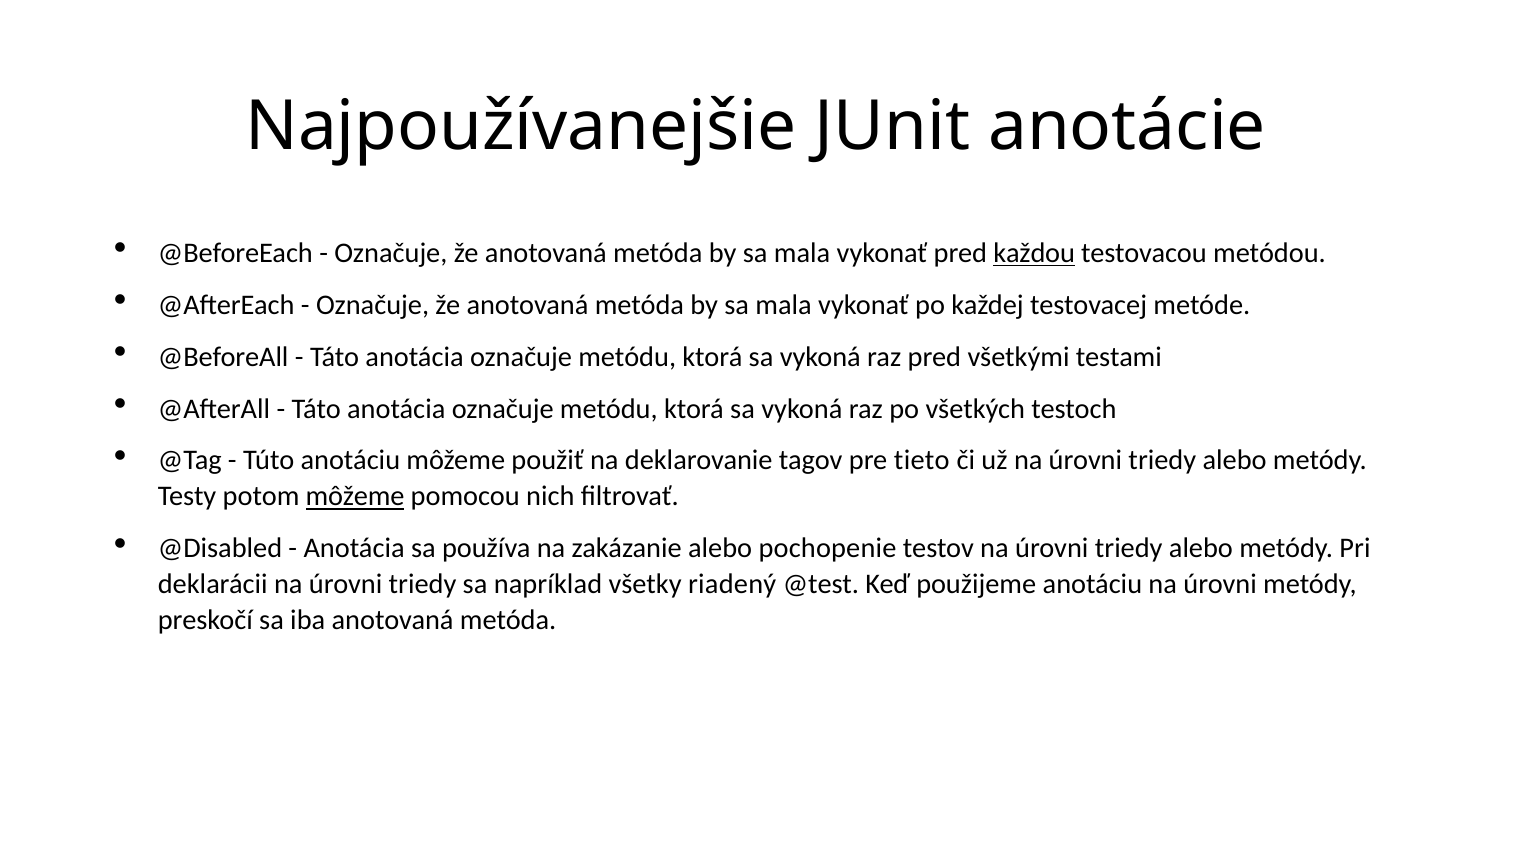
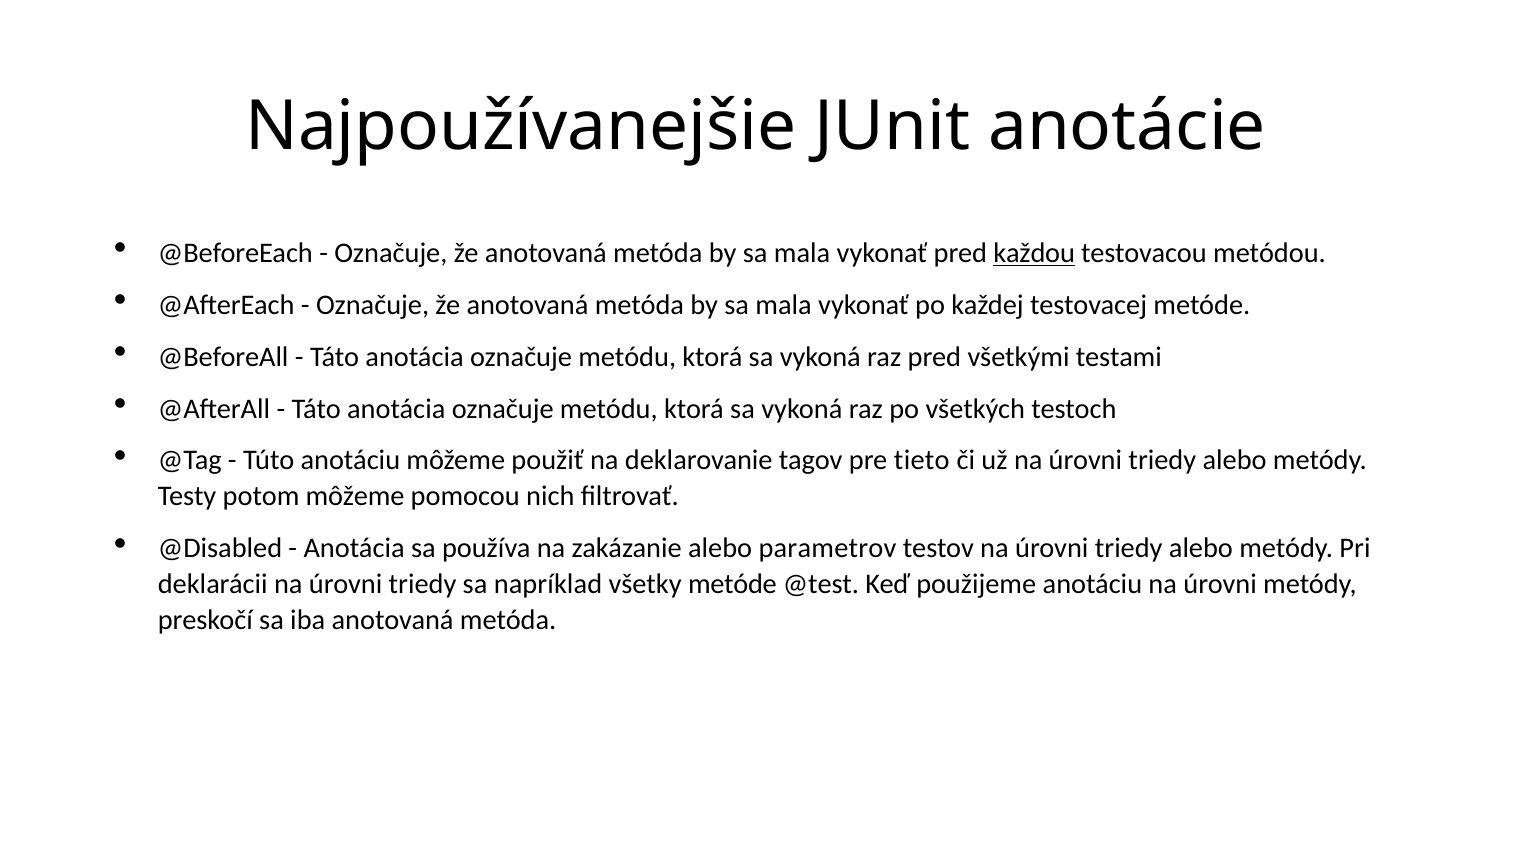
môžeme at (355, 497) underline: present -> none
pochopenie: pochopenie -> parametrov
všetky riadený: riadený -> metóde
